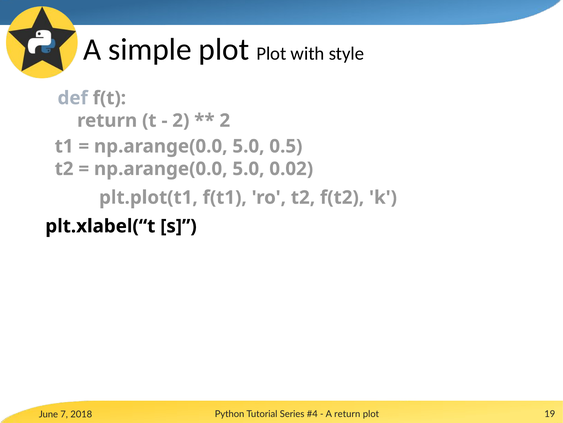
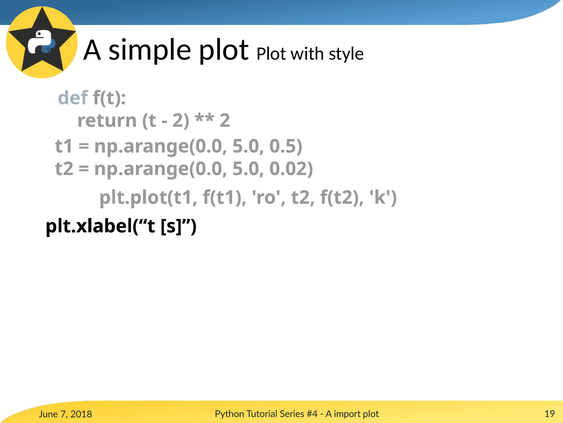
A return: return -> import
